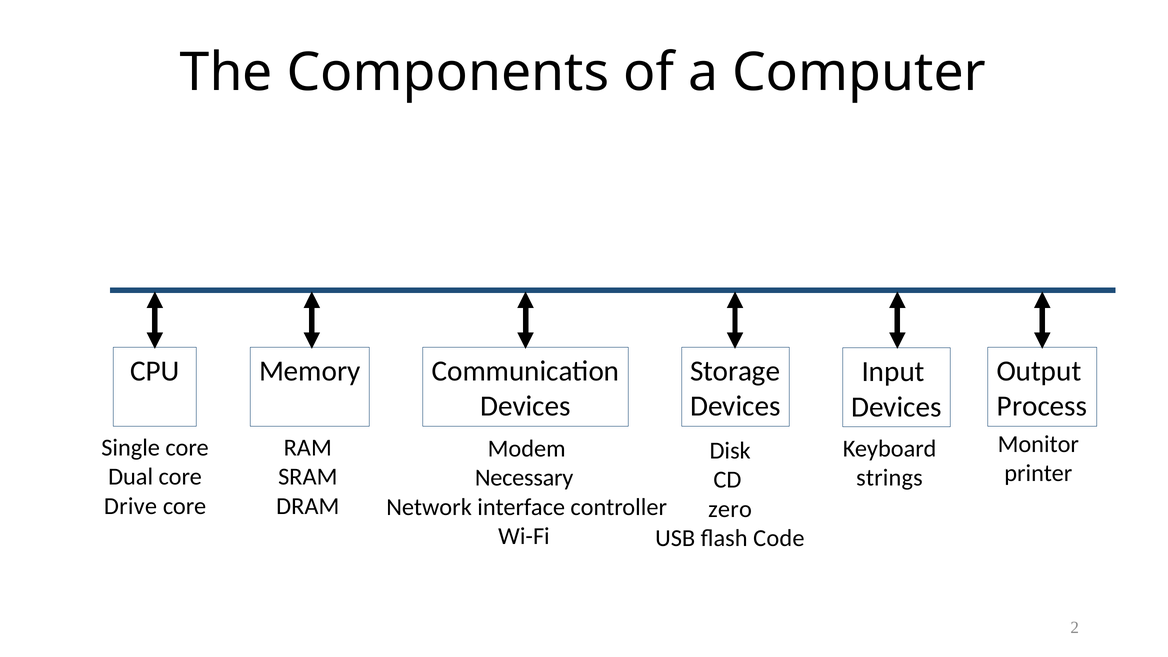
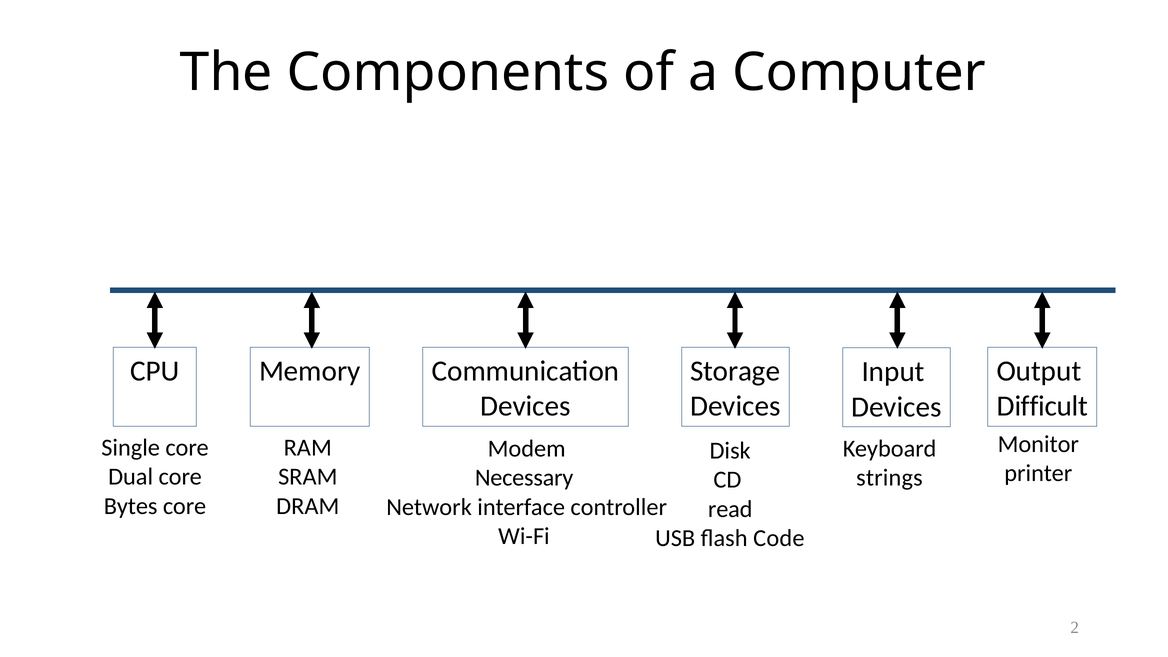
Process: Process -> Difficult
Drive: Drive -> Bytes
zero: zero -> read
